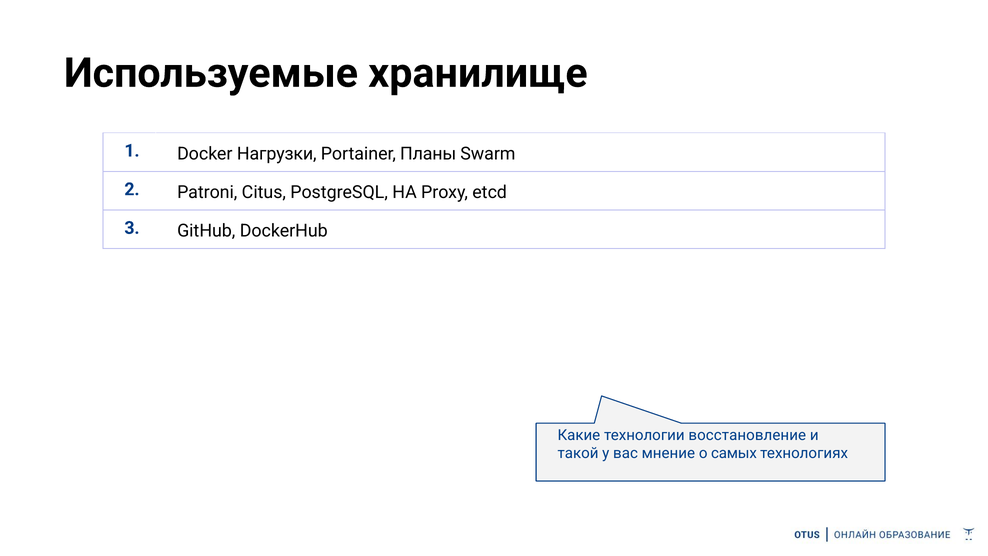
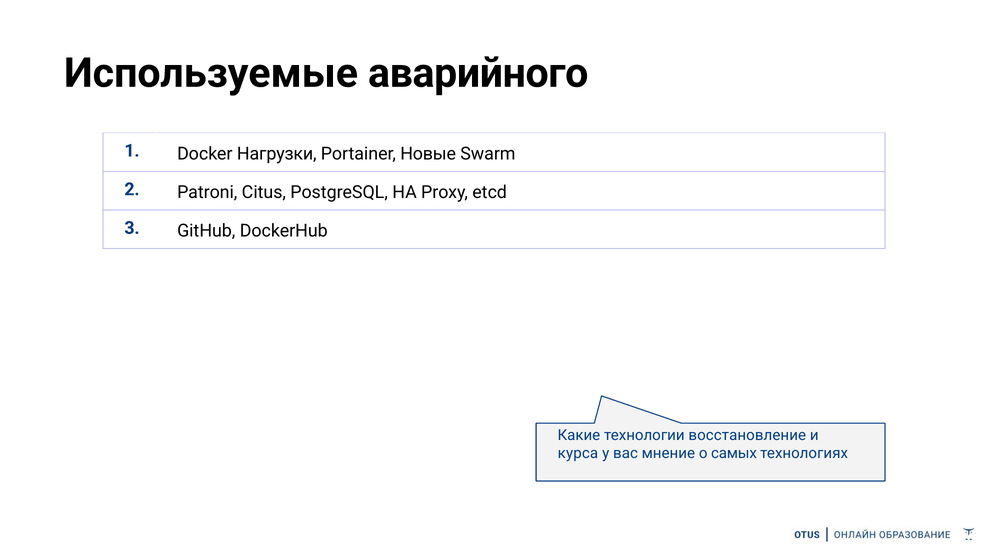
хранилище: хранилище -> аварийного
Планы: Планы -> Новые
такой: такой -> курса
